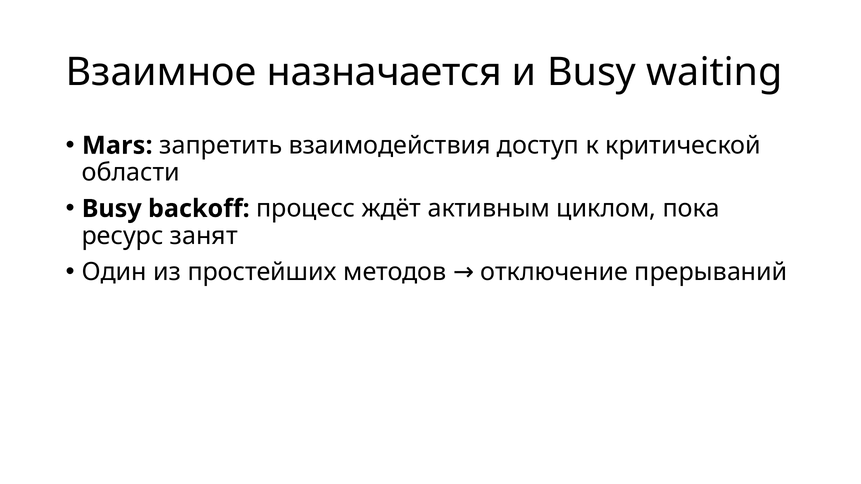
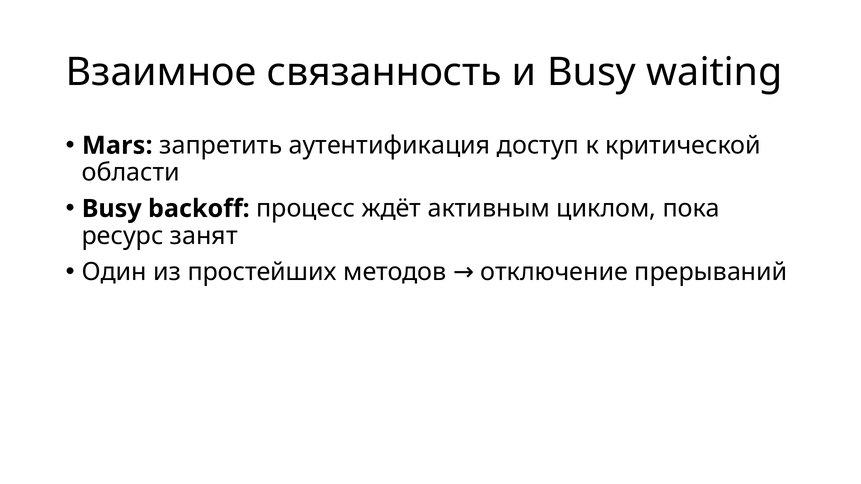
назначается: назначается -> связанность
взаимодействия: взаимодействия -> аутентификация
